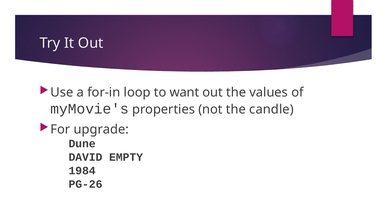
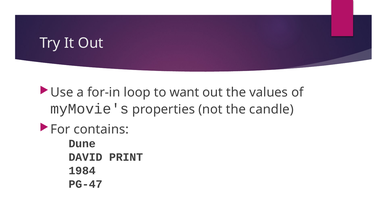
upgrade: upgrade -> contains
EMPTY: EMPTY -> PRINT
PG-26: PG-26 -> PG-47
